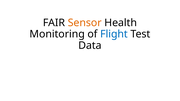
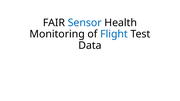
Sensor colour: orange -> blue
